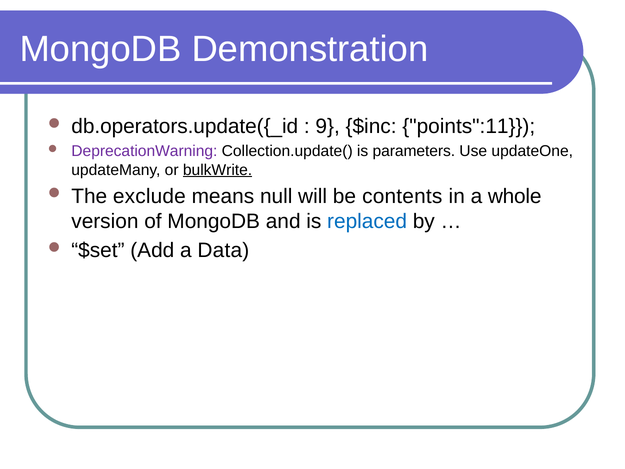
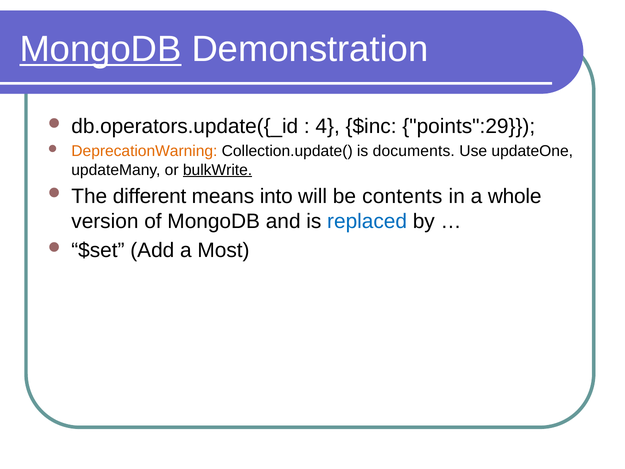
MongoDB at (101, 49) underline: none -> present
9: 9 -> 4
points":11: points":11 -> points":29
DeprecationWarning colour: purple -> orange
parameters: parameters -> documents
exclude: exclude -> different
null: null -> into
Data: Data -> Most
